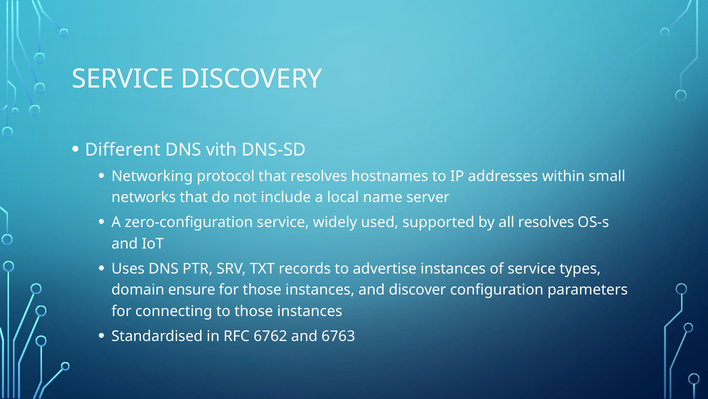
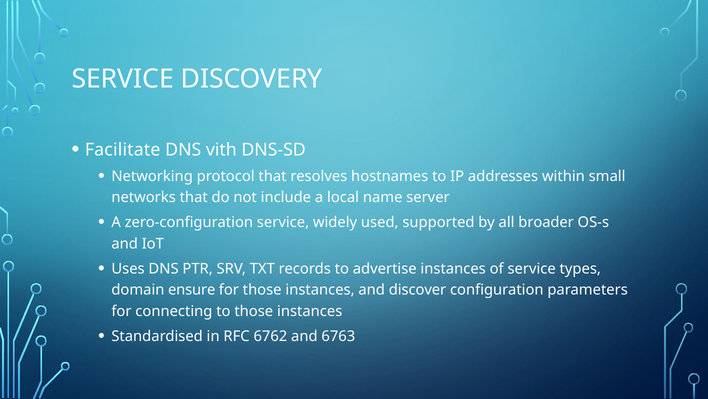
Different: Different -> Facilitate
all resolves: resolves -> broader
